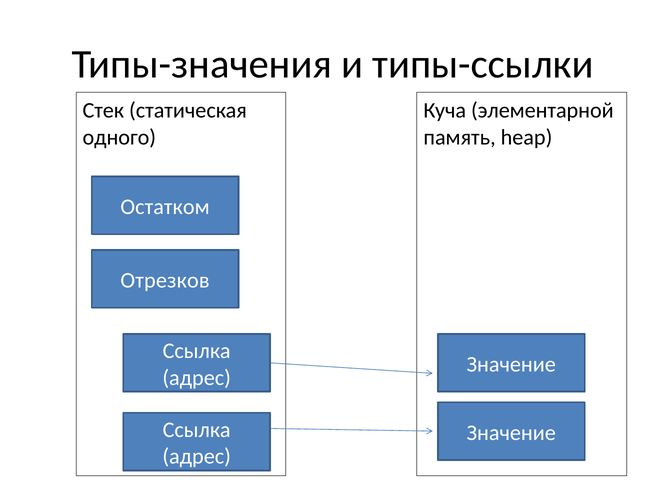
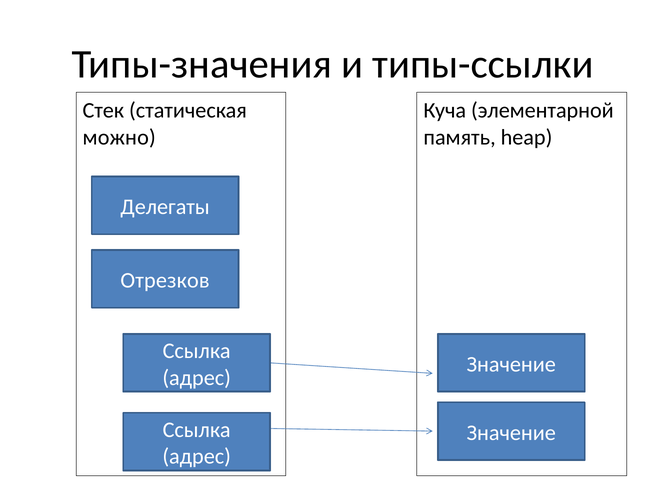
одного: одного -> можно
Остатком: Остатком -> Делегаты
